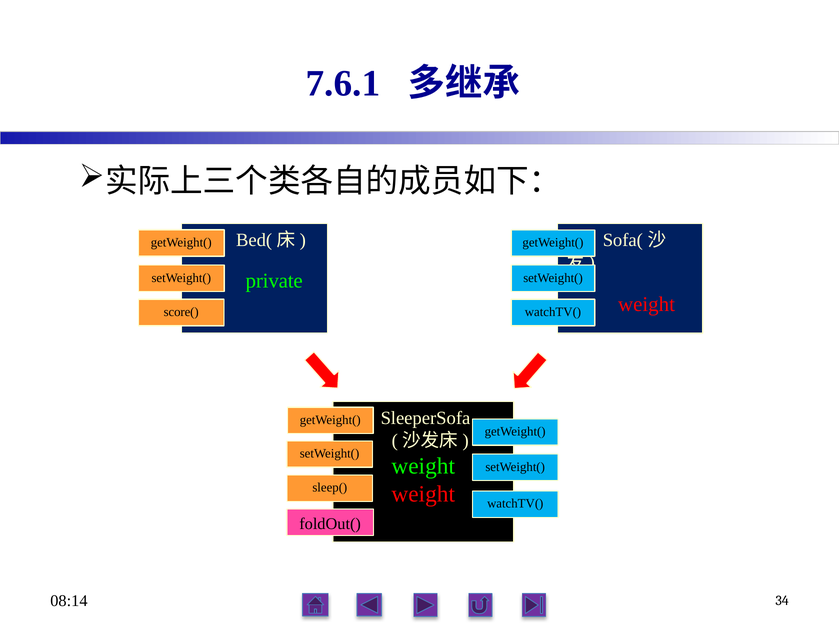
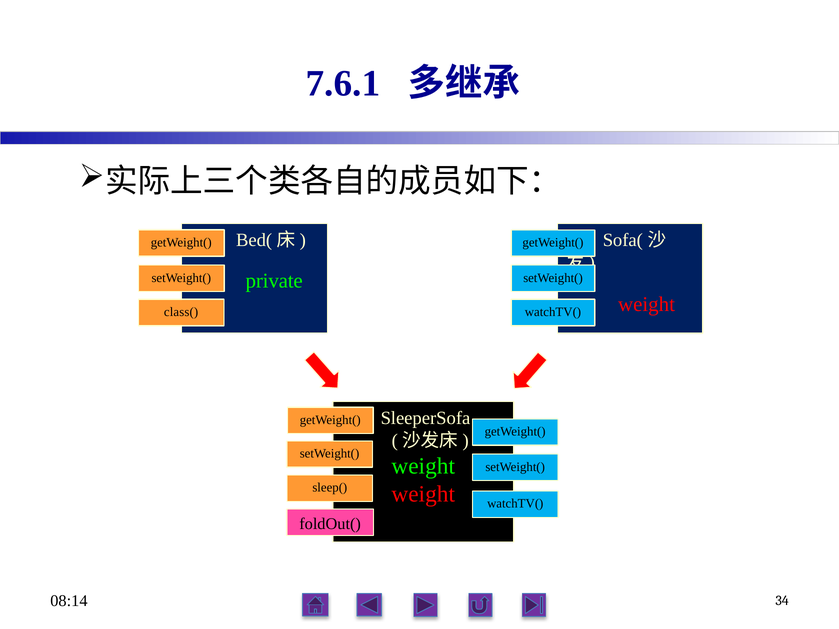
score(: score( -> class(
